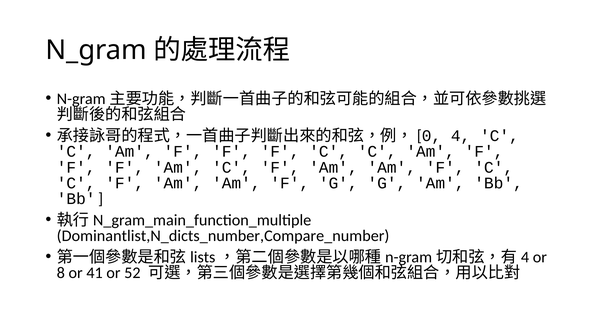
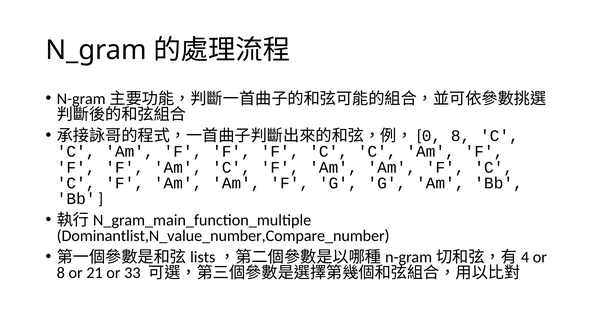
0 4: 4 -> 8
Dominantlist,N_dicts_number,Compare_number: Dominantlist,N_dicts_number,Compare_number -> Dominantlist,N_value_number,Compare_number
41: 41 -> 21
52: 52 -> 33
